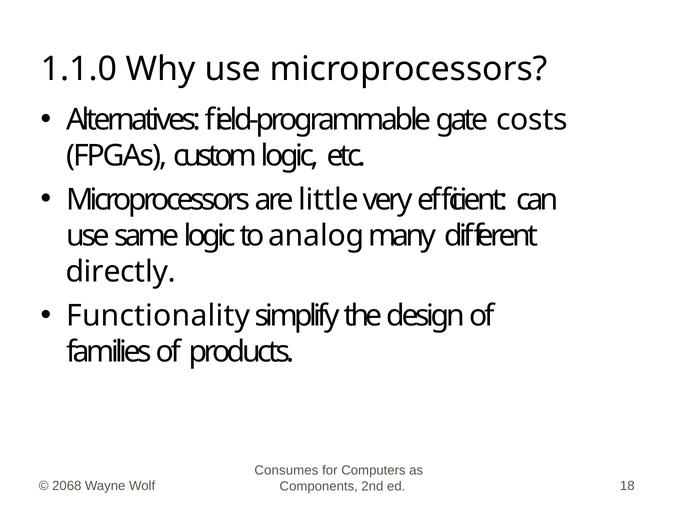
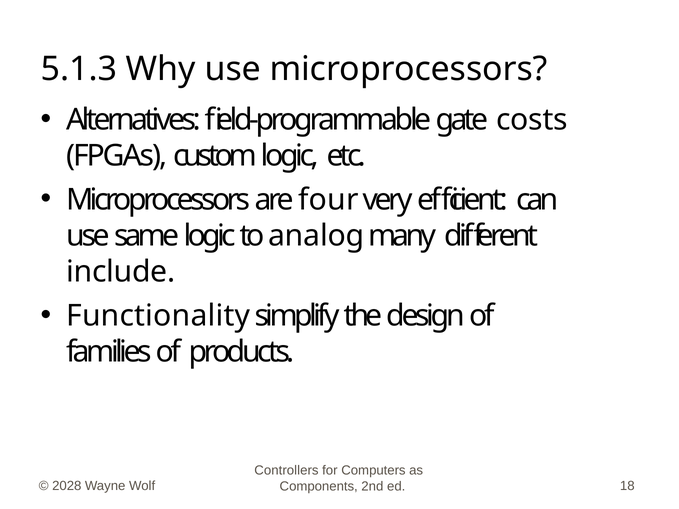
1.1.0: 1.1.0 -> 5.1.3
little: little -> four
directly: directly -> include
Consumes: Consumes -> Controllers
2068: 2068 -> 2028
